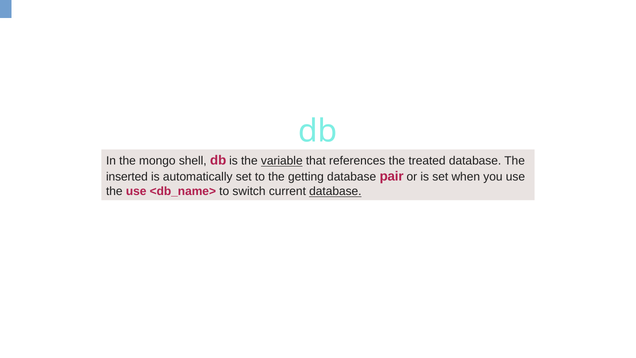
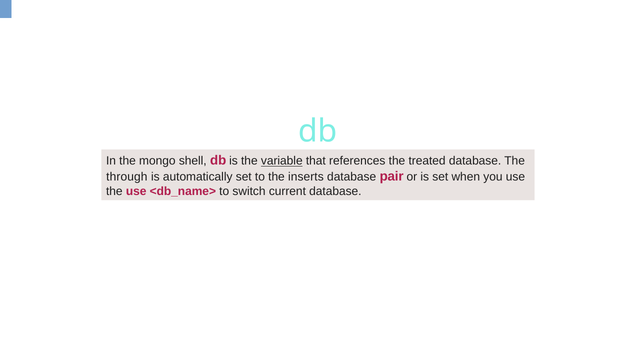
inserted: inserted -> through
getting: getting -> inserts
database at (335, 191) underline: present -> none
